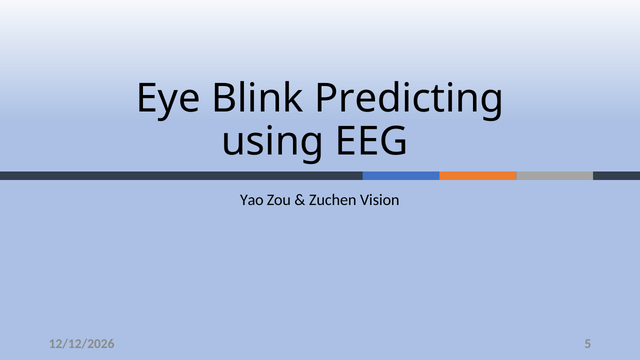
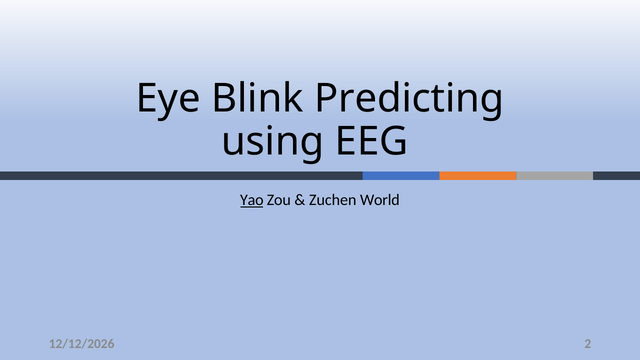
Yao underline: none -> present
Vision: Vision -> World
5: 5 -> 2
